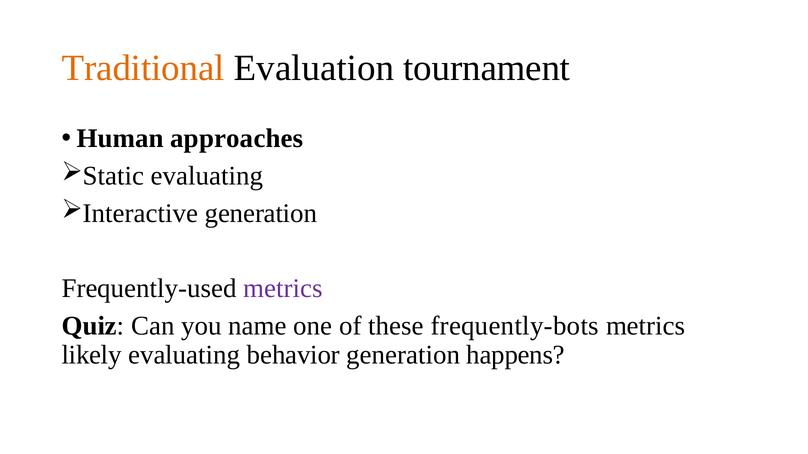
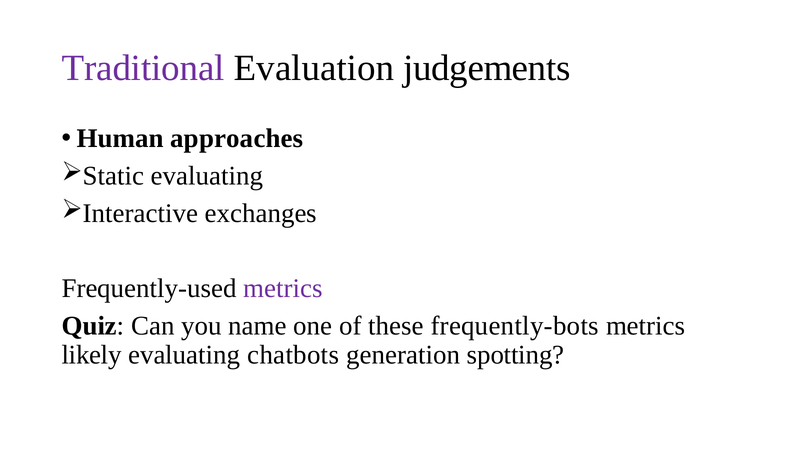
Traditional colour: orange -> purple
tournament: tournament -> judgements
generation at (261, 213): generation -> exchanges
behavior: behavior -> chatbots
happens: happens -> spotting
